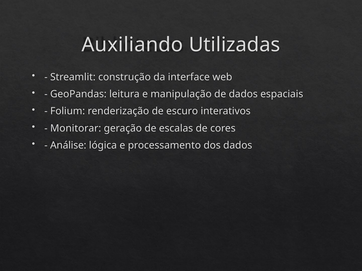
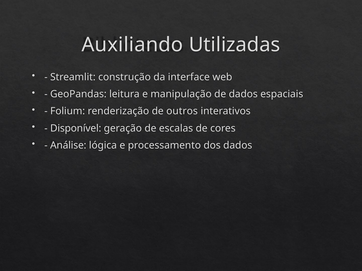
escuro: escuro -> outros
Monitorar: Monitorar -> Disponível
